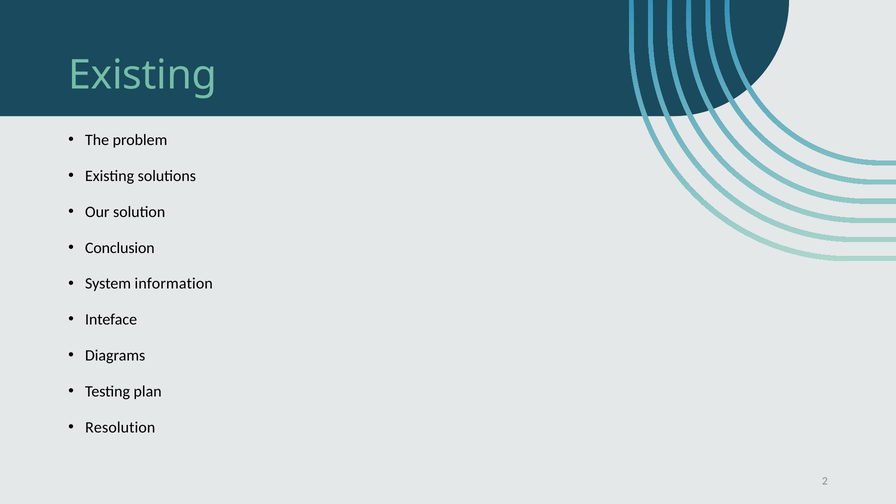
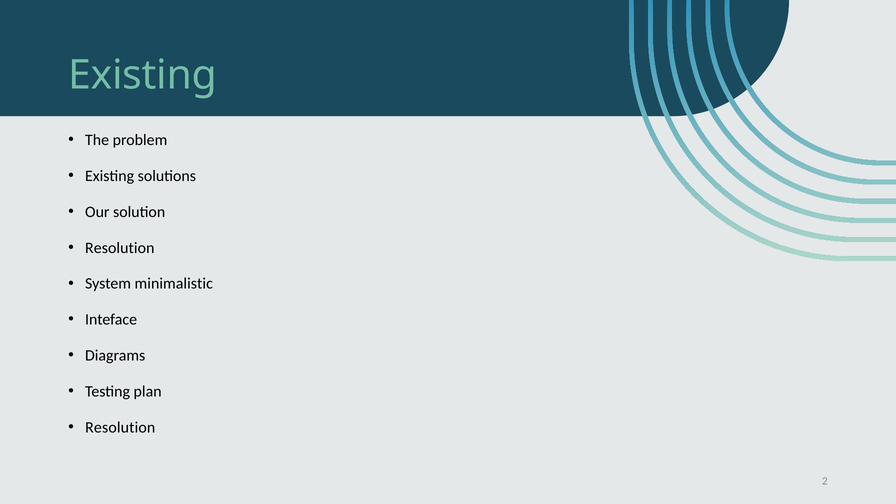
Conclusion at (120, 248): Conclusion -> Resolution
information: information -> minimalistic
